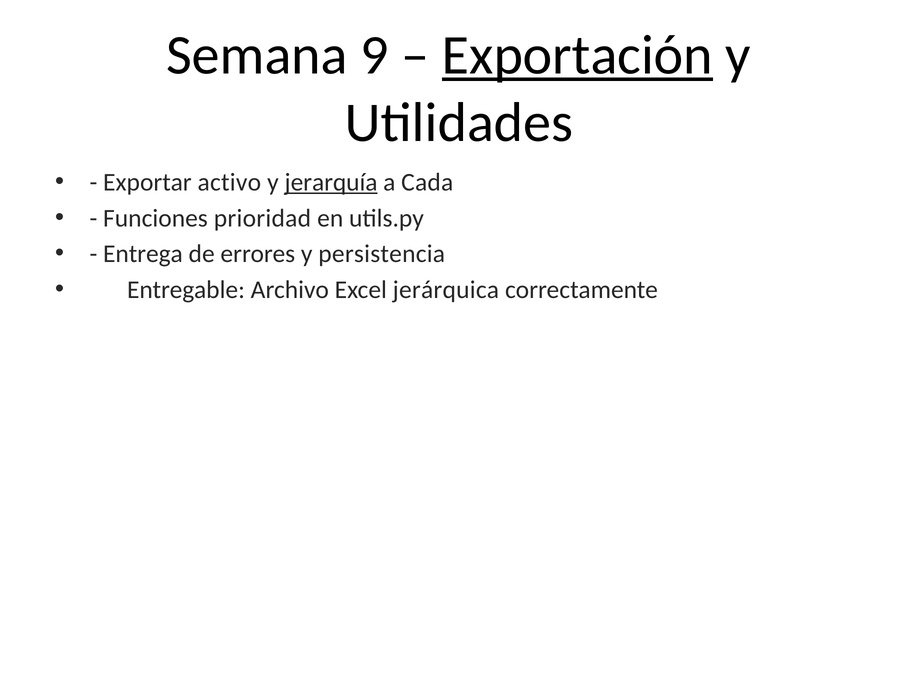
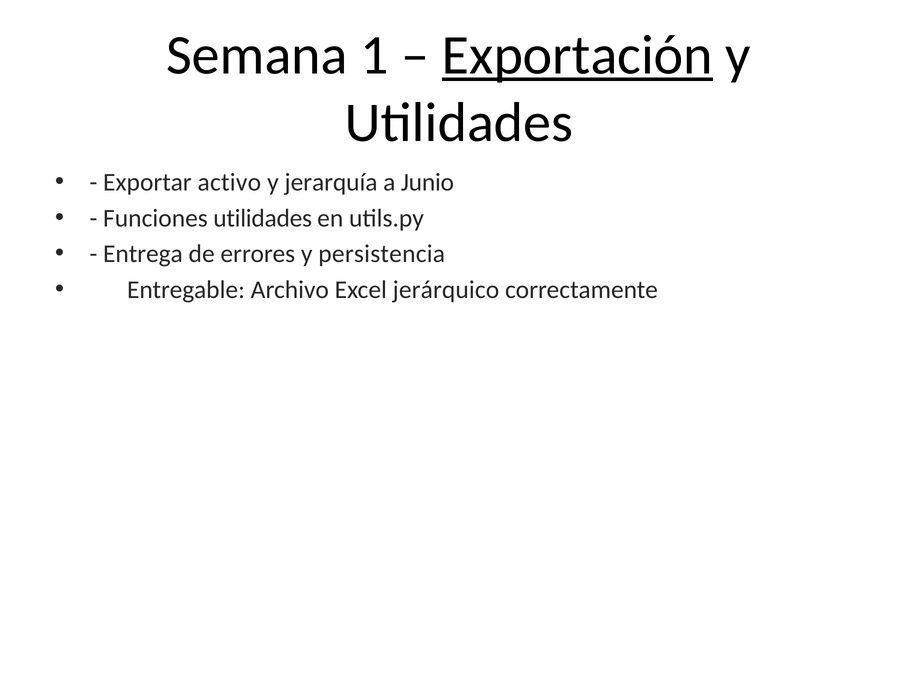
9: 9 -> 1
jerarquía underline: present -> none
Cada: Cada -> Junio
Funciones prioridad: prioridad -> utilidades
jerárquica: jerárquica -> jerárquico
